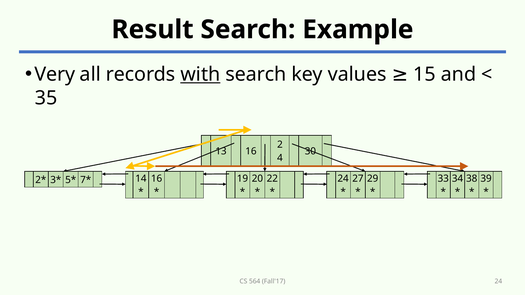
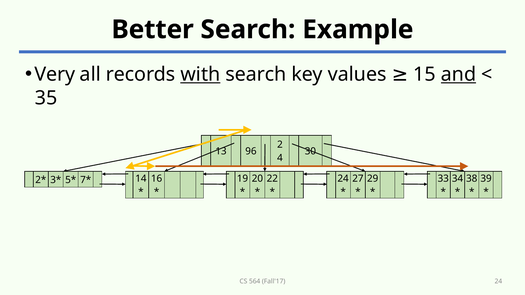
Result: Result -> Better
and underline: none -> present
16 at (251, 151): 16 -> 96
